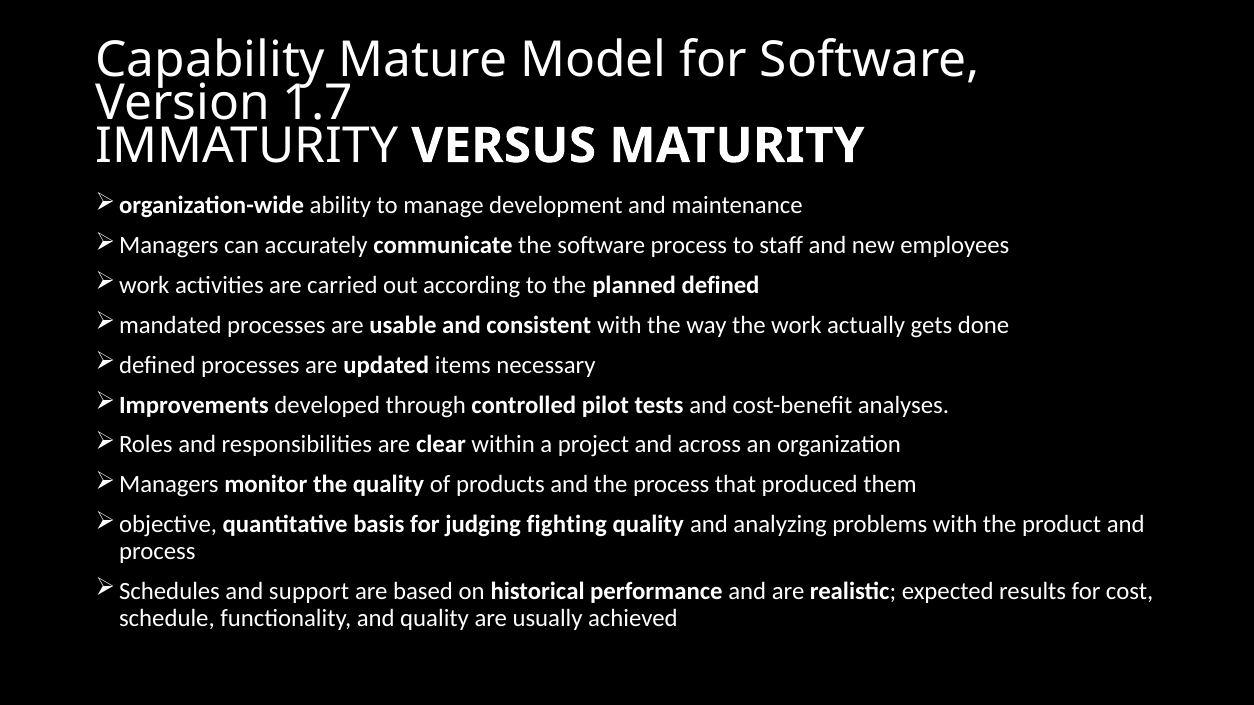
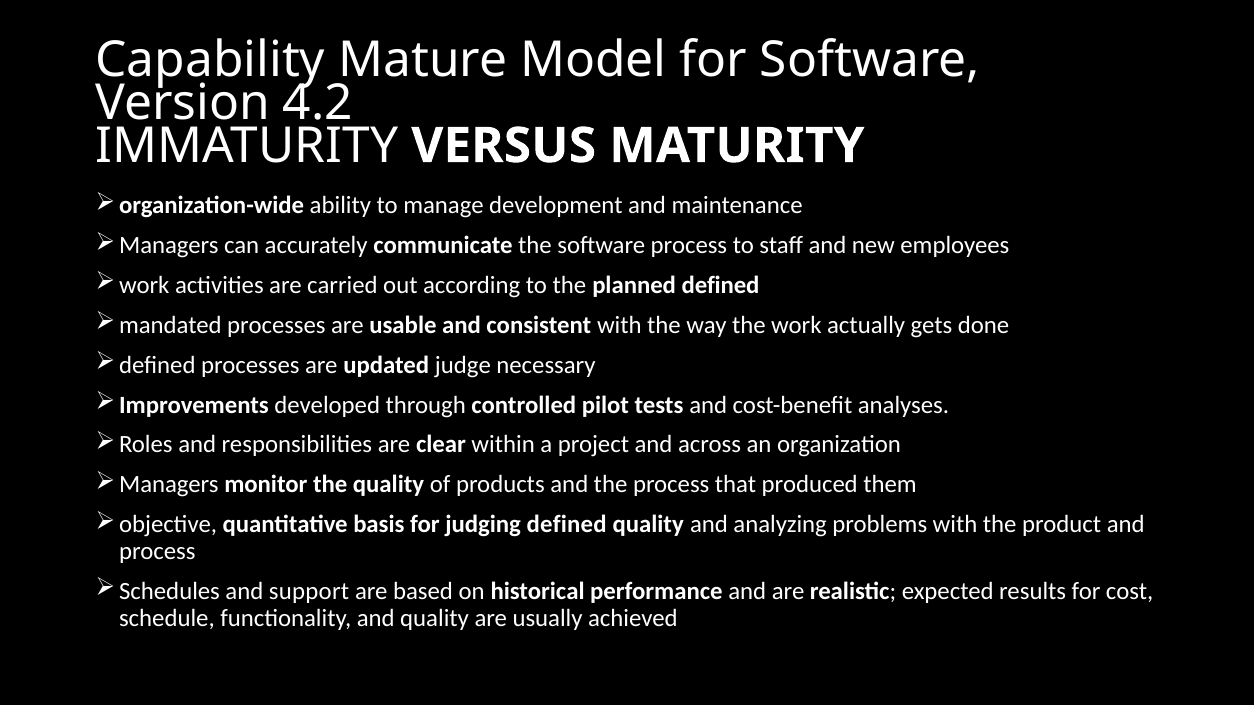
1.7: 1.7 -> 4.2
items: items -> judge
judging fighting: fighting -> defined
